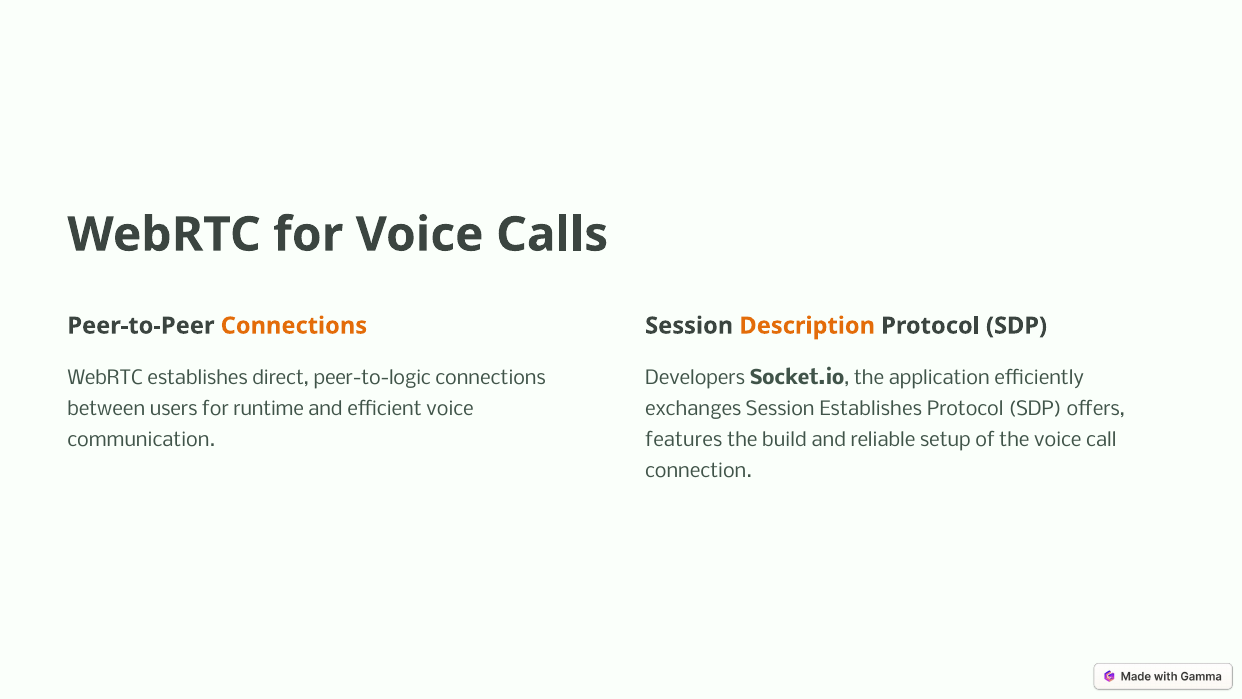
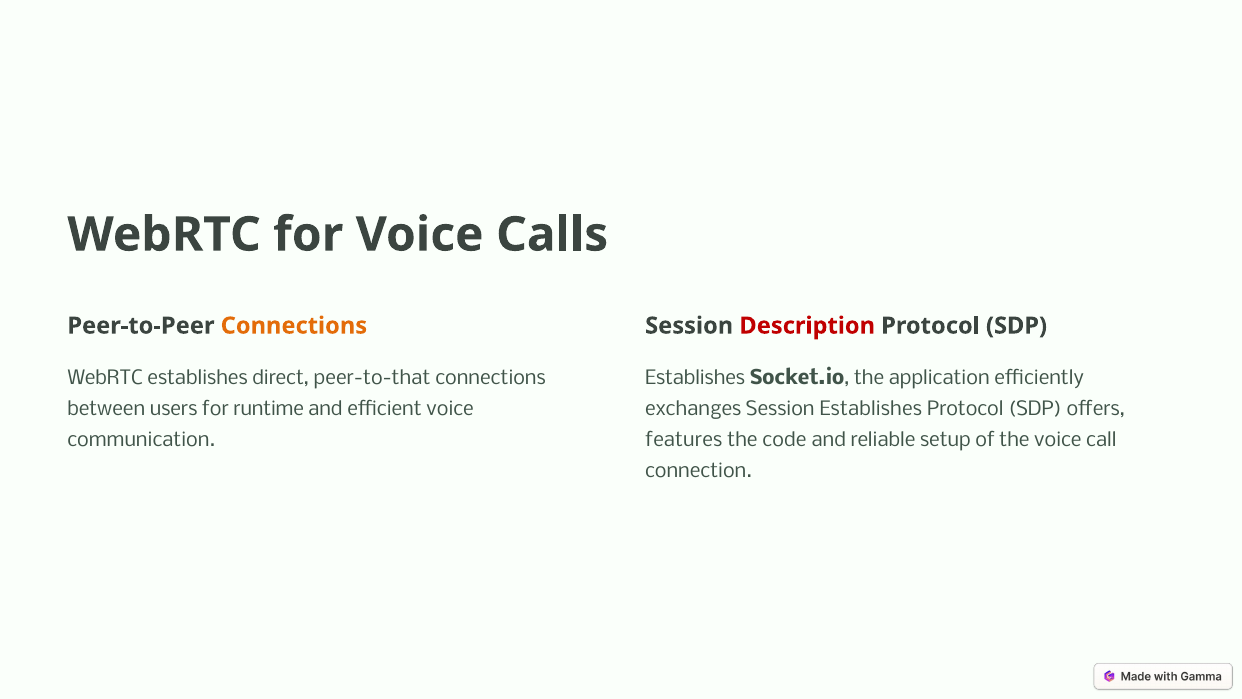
Description colour: orange -> red
peer-to-logic: peer-to-logic -> peer-to-that
Developers at (695, 379): Developers -> Establishes
build: build -> code
